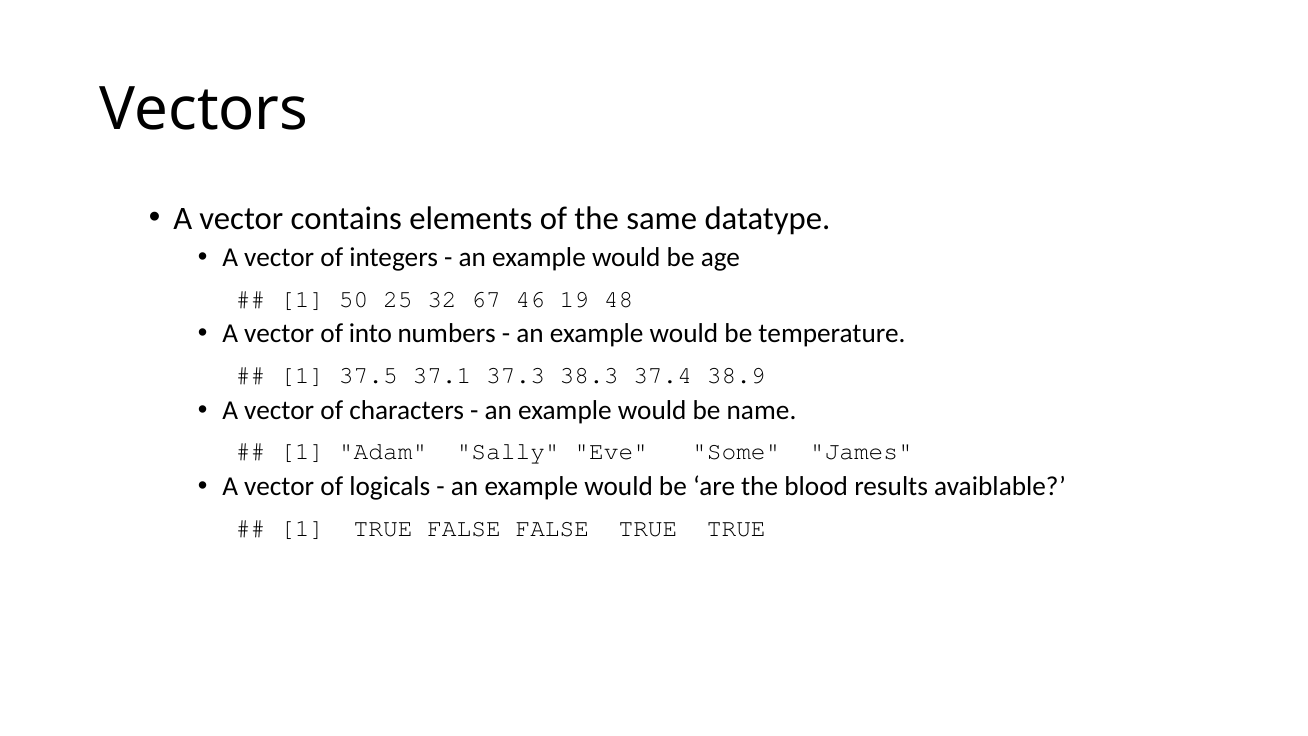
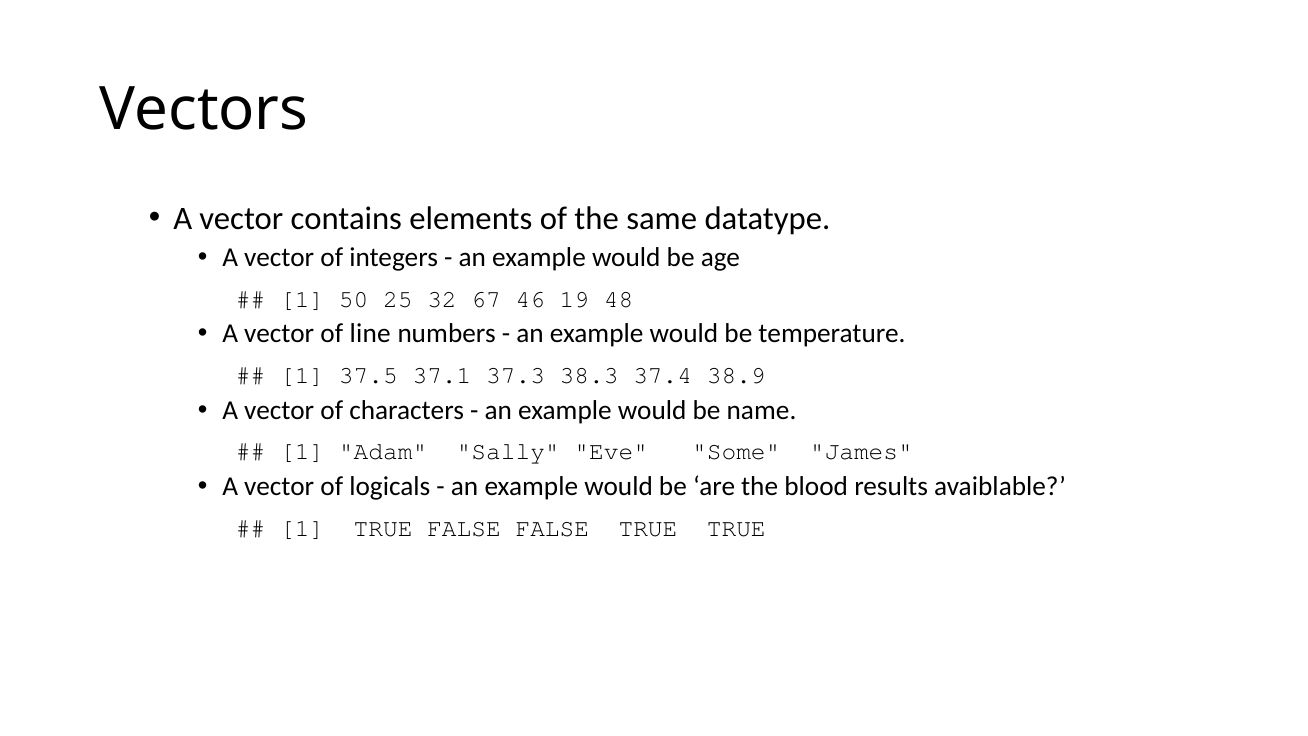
into: into -> line
